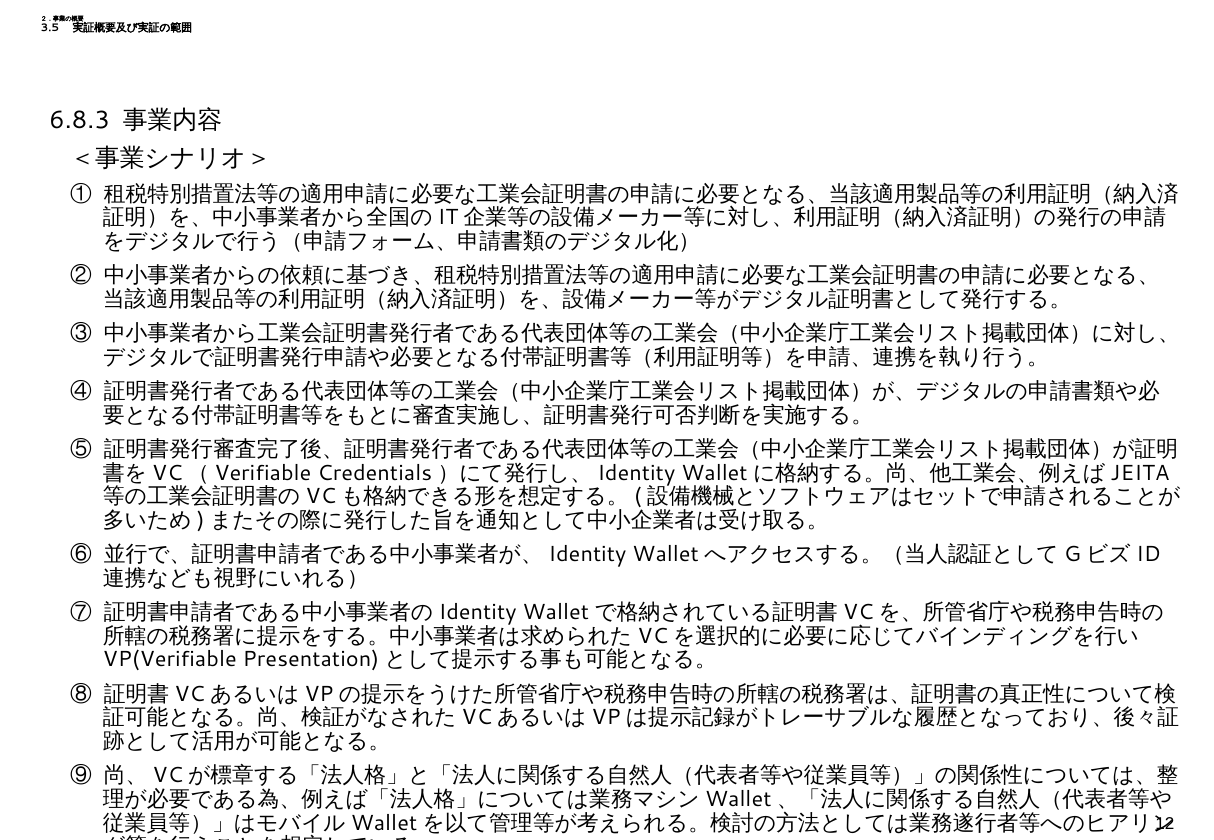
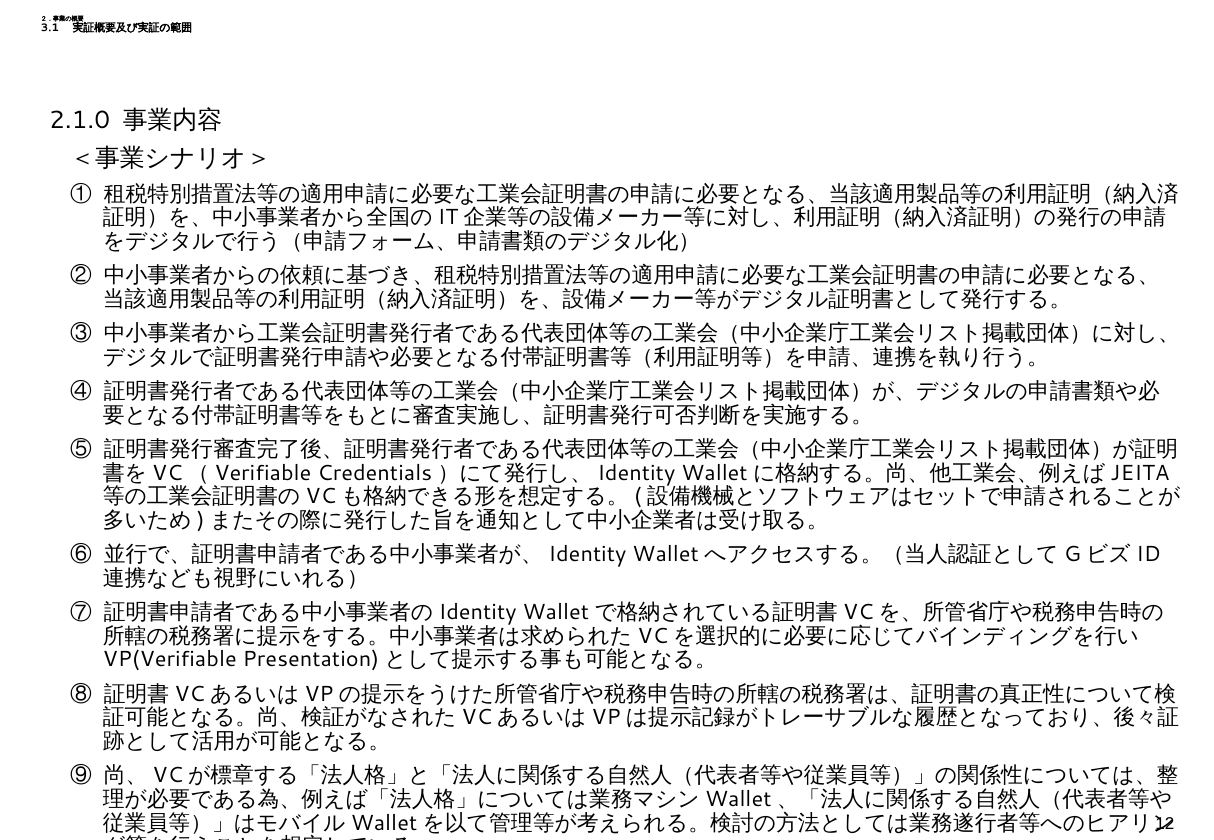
3.5: 3.5 -> 3.1
6.8.3: 6.8.3 -> 2.1.0
